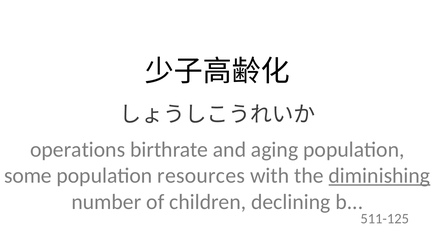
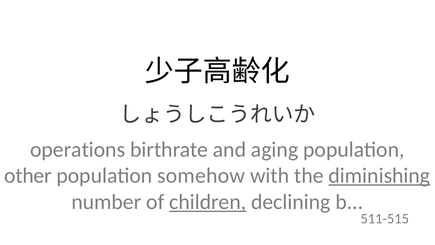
some: some -> other
resources: resources -> somehow
children underline: none -> present
511-125: 511-125 -> 511-515
